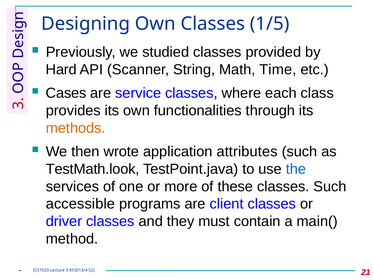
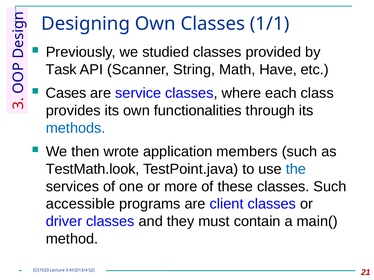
1/5: 1/5 -> 1/1
Hard: Hard -> Task
Time: Time -> Have
methods colour: orange -> blue
attributes: attributes -> members
